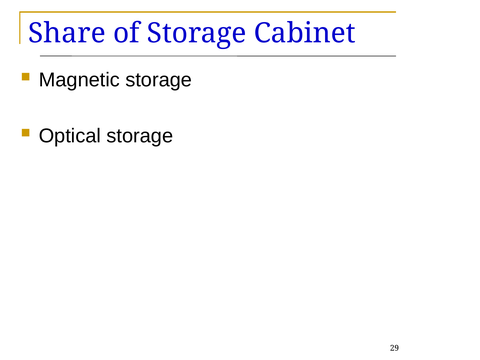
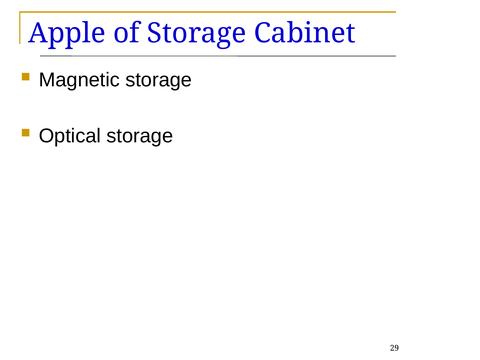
Share: Share -> Apple
